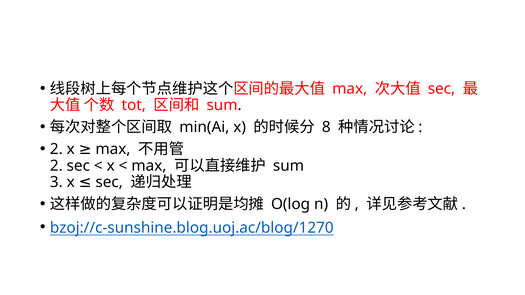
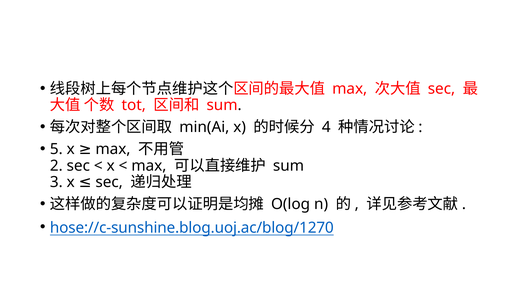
8: 8 -> 4
2 at (56, 149): 2 -> 5
bzoj://c-sunshine.blog.uoj.ac/blog/1270: bzoj://c-sunshine.blog.uoj.ac/blog/1270 -> hose://c-sunshine.blog.uoj.ac/blog/1270
